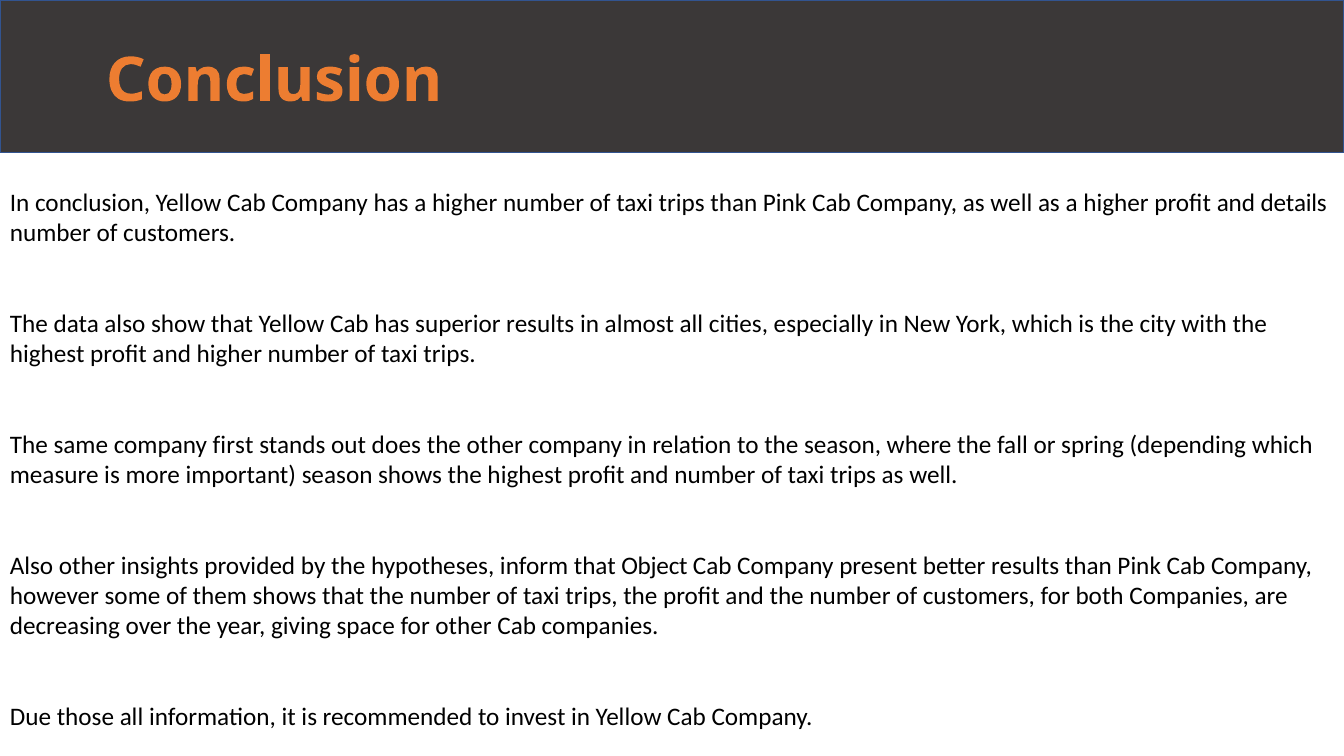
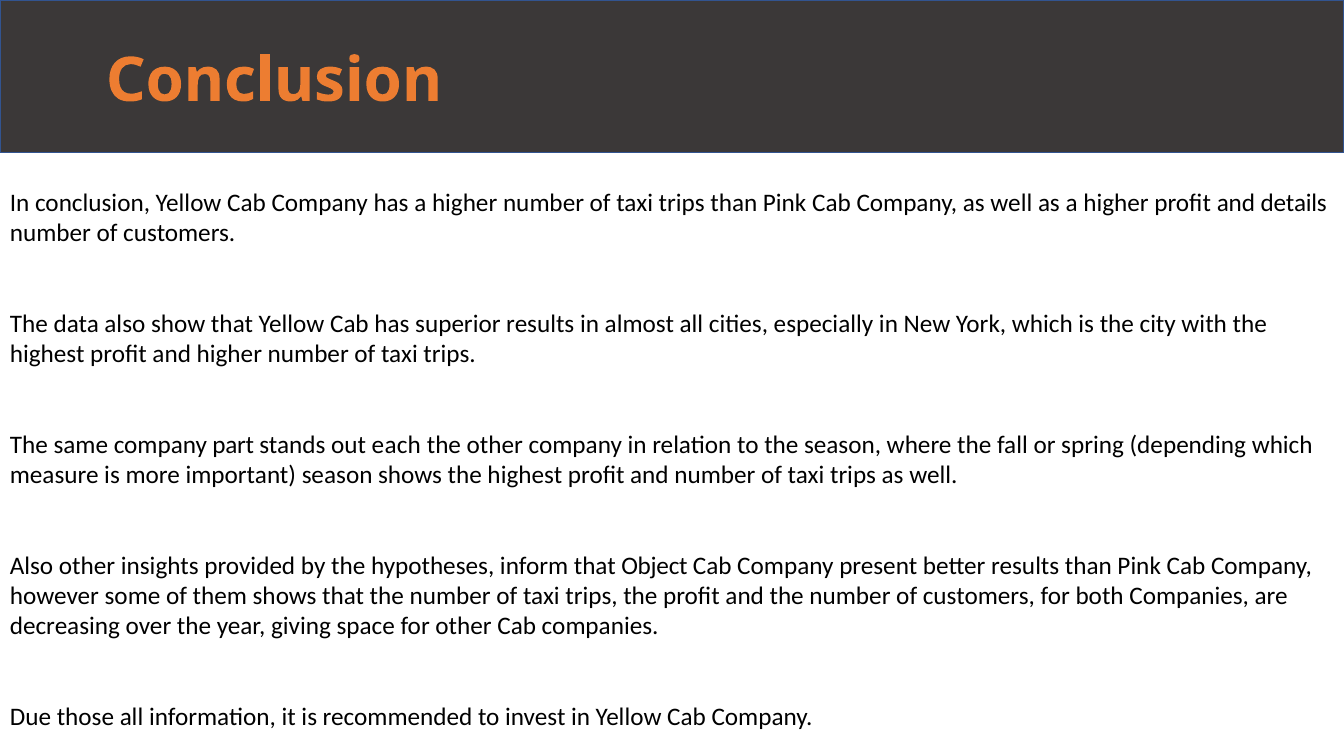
first: first -> part
does: does -> each
